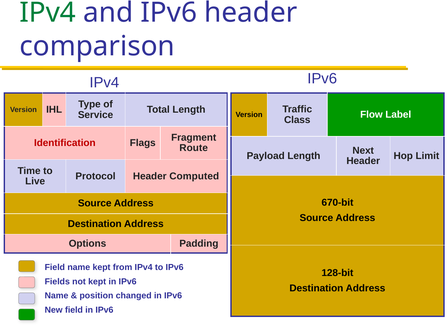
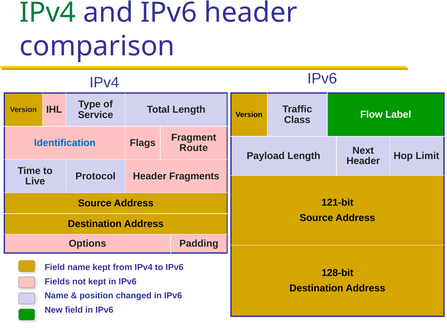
Identification colour: red -> blue
Computed: Computed -> Fragments
670-bit: 670-bit -> 121-bit
